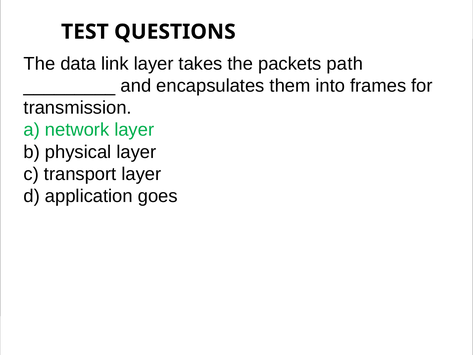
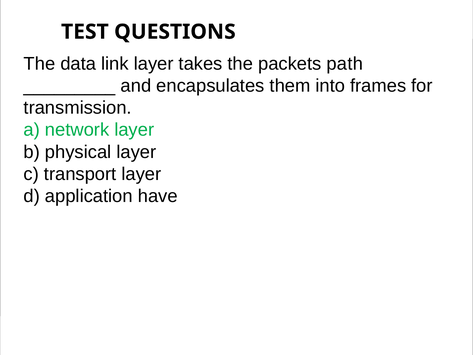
goes: goes -> have
